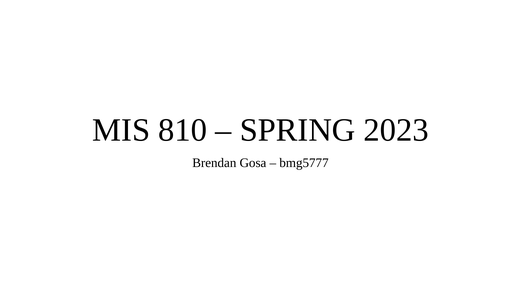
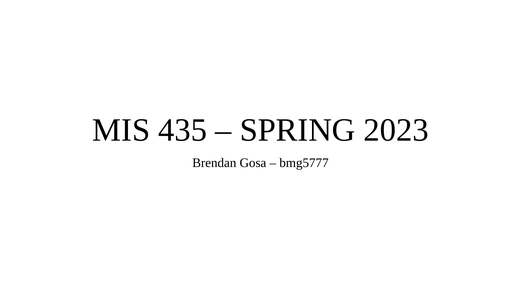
810: 810 -> 435
